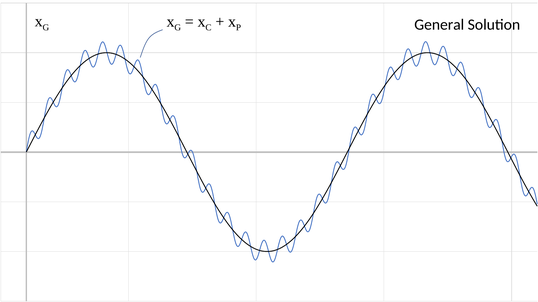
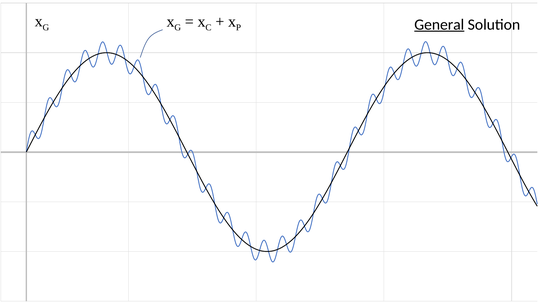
General underline: none -> present
